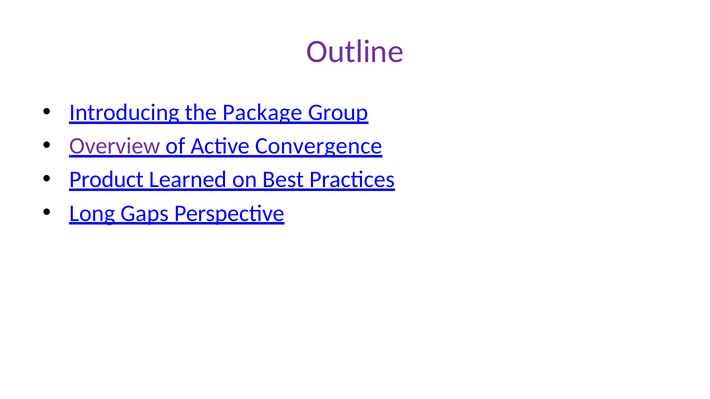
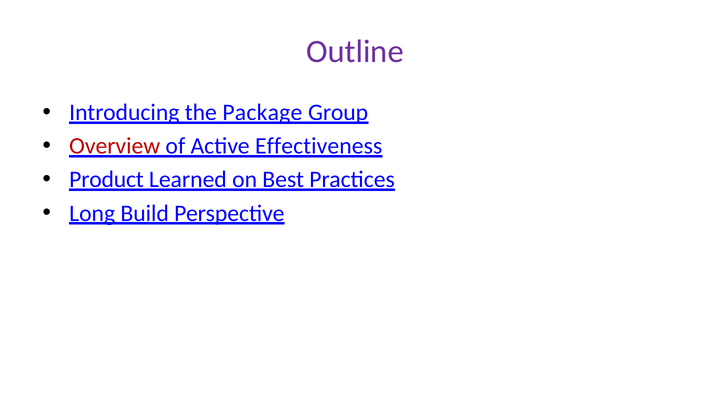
Overview colour: purple -> red
Convergence: Convergence -> Effectiveness
Gaps: Gaps -> Build
